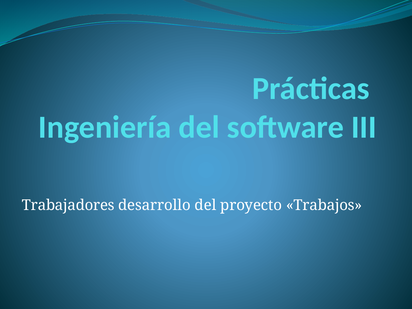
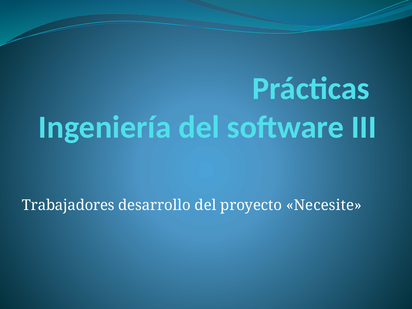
Trabajos: Trabajos -> Necesite
